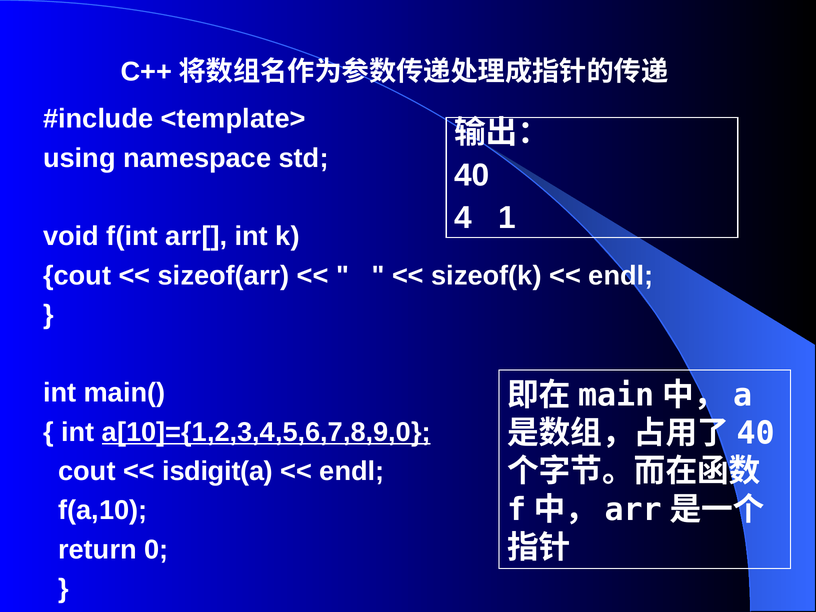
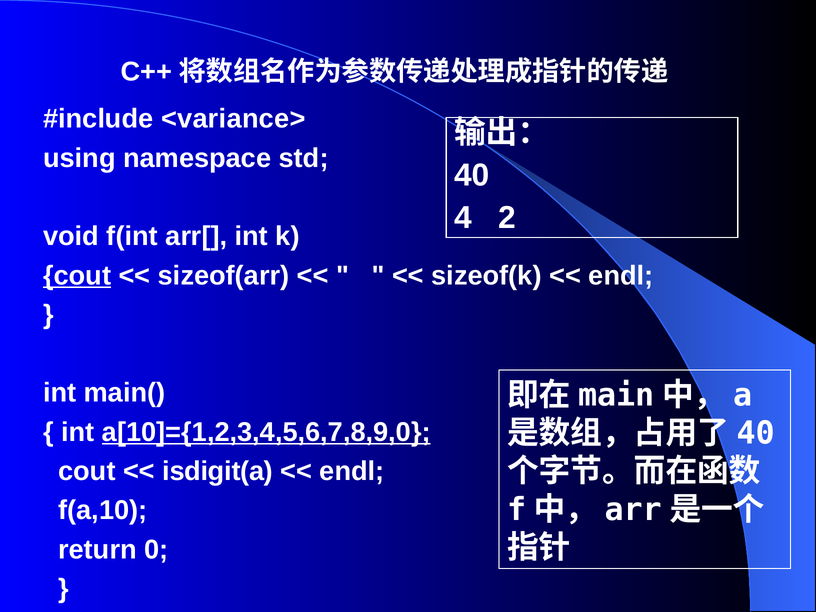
<template>: <template> -> <variance>
1: 1 -> 2
cout at (77, 276) underline: none -> present
